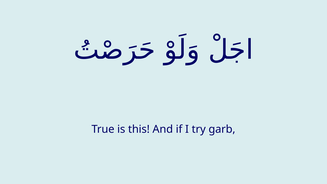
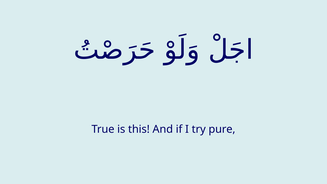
garb: garb -> pure
